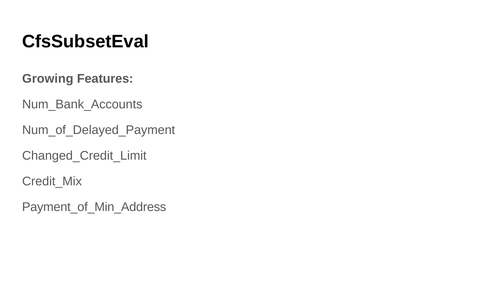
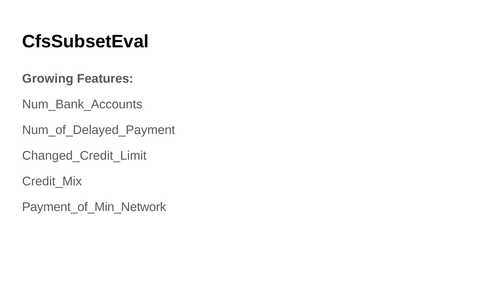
Payment_of_Min_Address: Payment_of_Min_Address -> Payment_of_Min_Network
